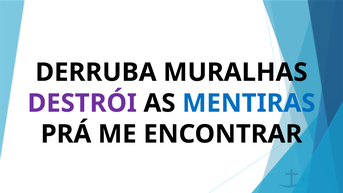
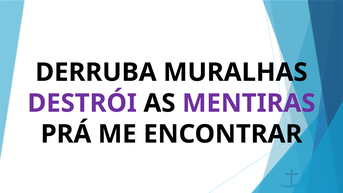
MENTIRAS colour: blue -> purple
